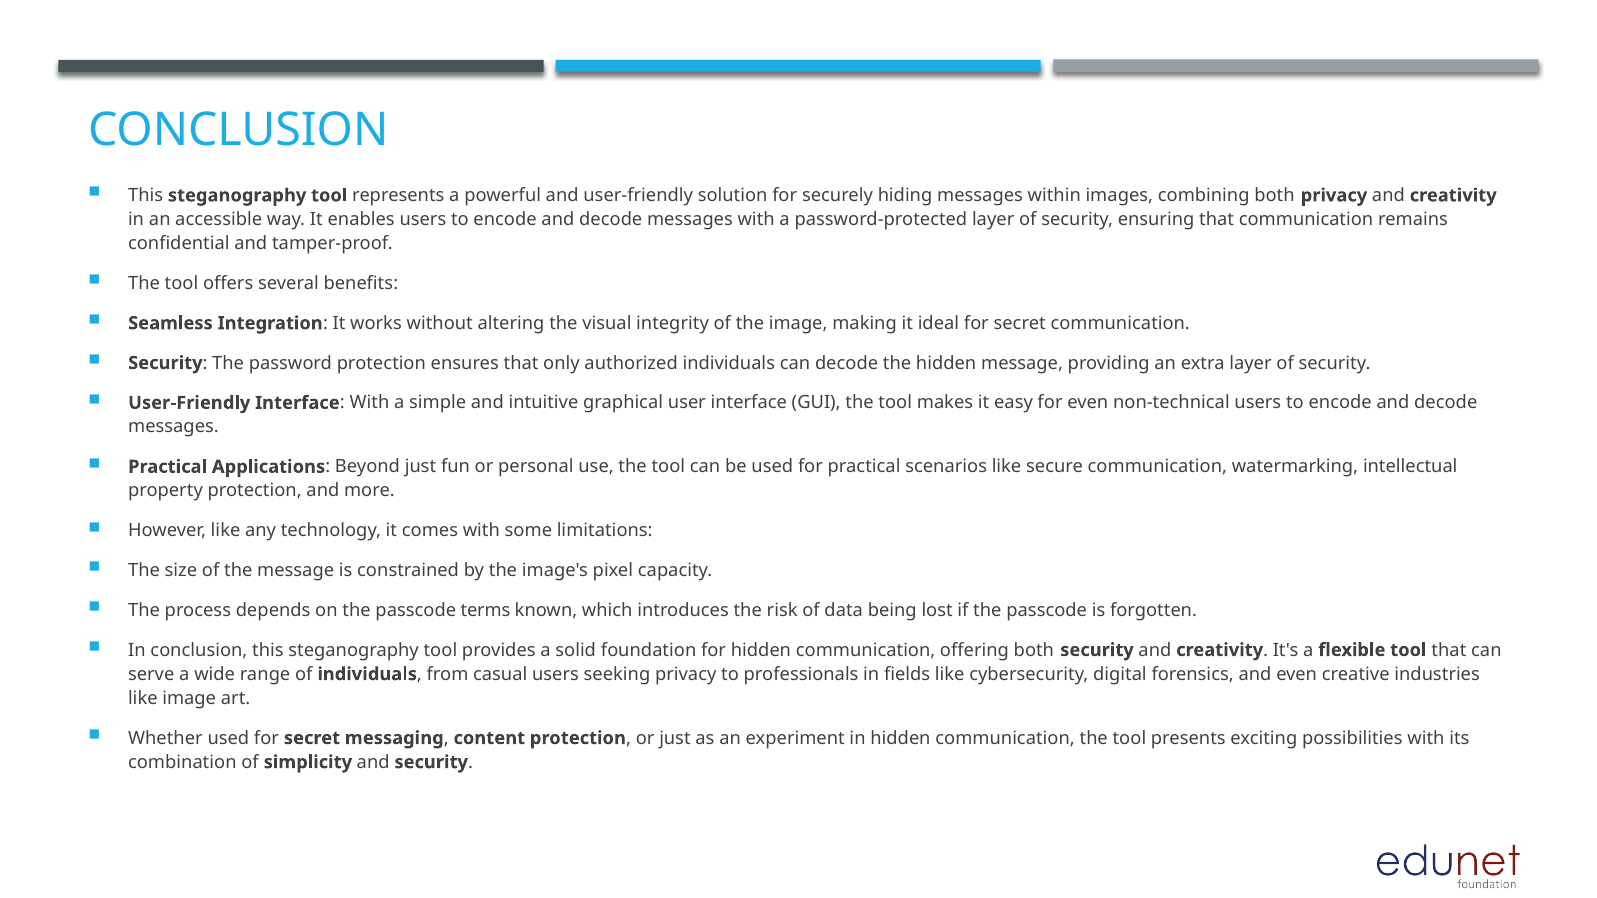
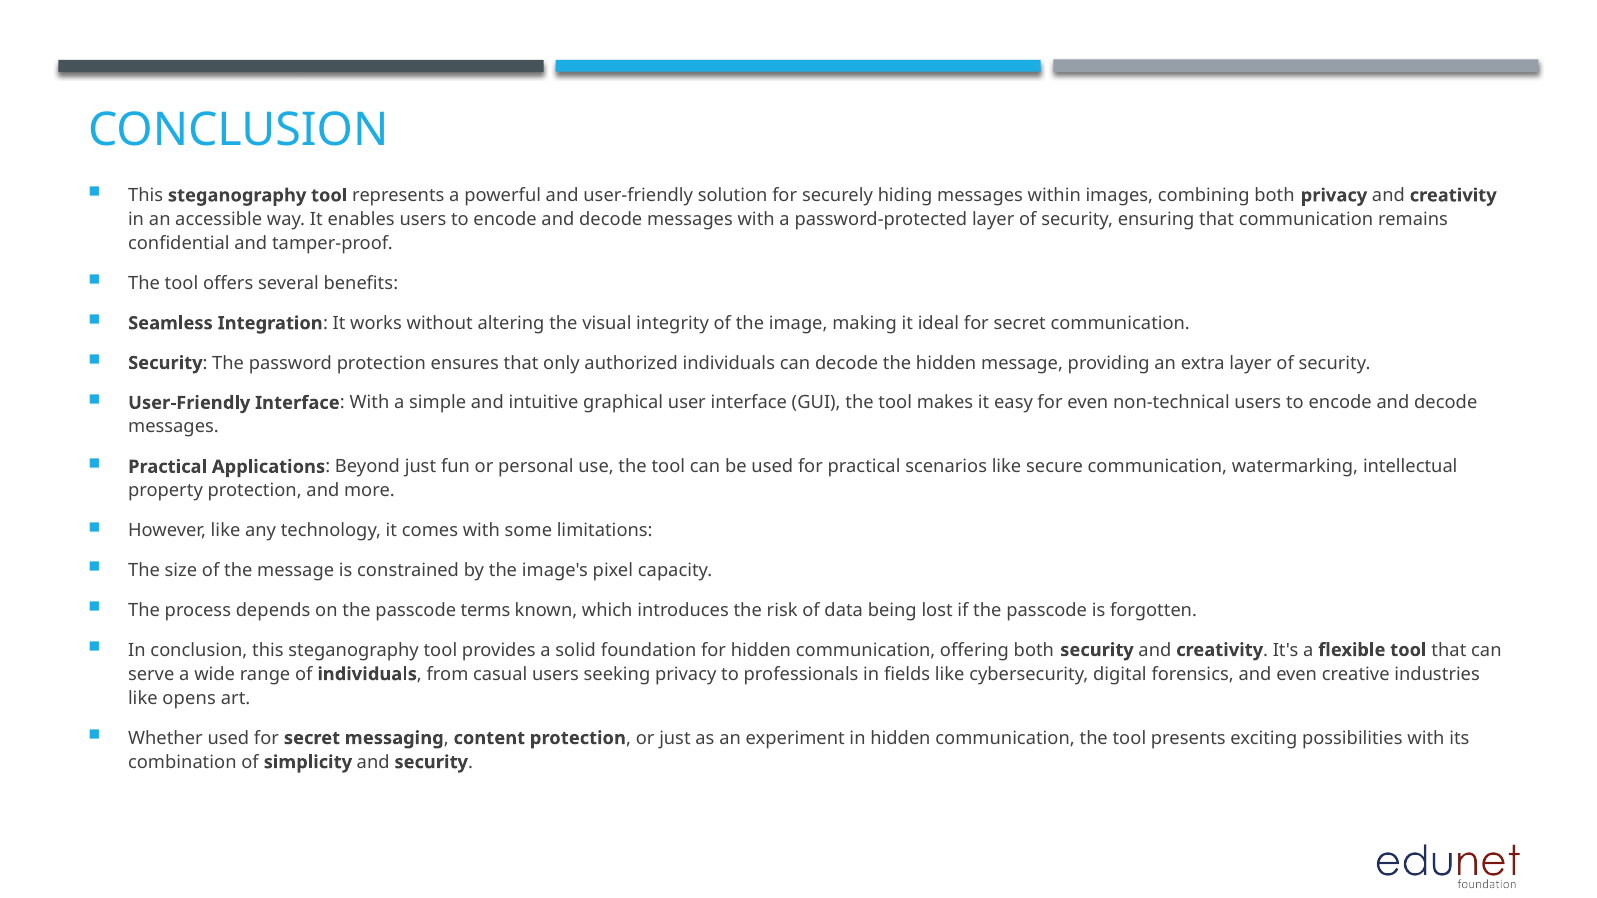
like image: image -> opens
